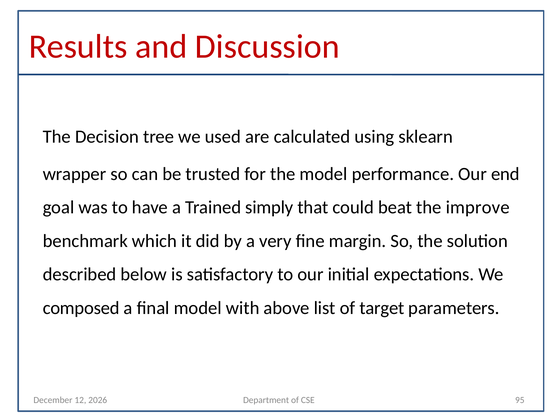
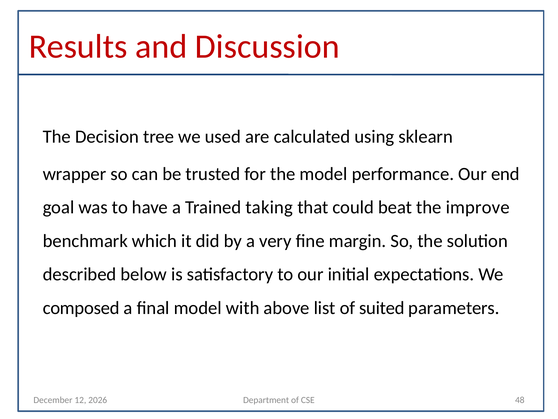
simply: simply -> taking
target: target -> suited
95: 95 -> 48
